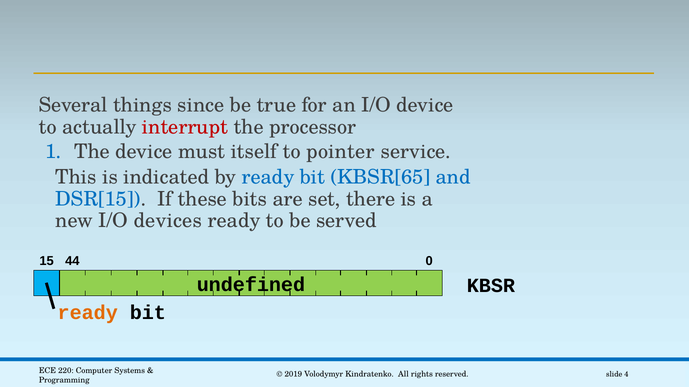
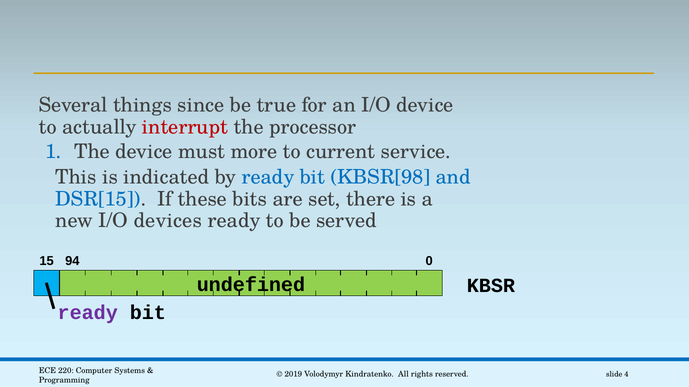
itself: itself -> more
pointer: pointer -> current
KBSR[65: KBSR[65 -> KBSR[98
44: 44 -> 94
ready at (88, 313) colour: orange -> purple
